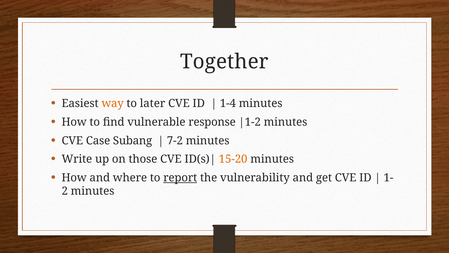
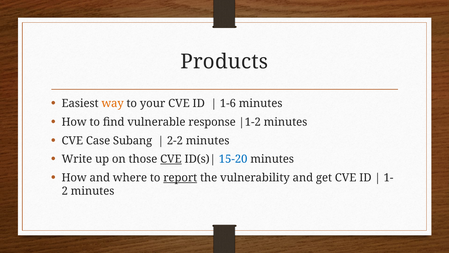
Together: Together -> Products
later: later -> your
1-4: 1-4 -> 1-6
7-2: 7-2 -> 2-2
CVE at (171, 159) underline: none -> present
15-20 colour: orange -> blue
